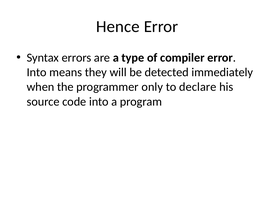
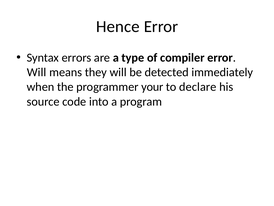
Into at (37, 72): Into -> Will
only: only -> your
